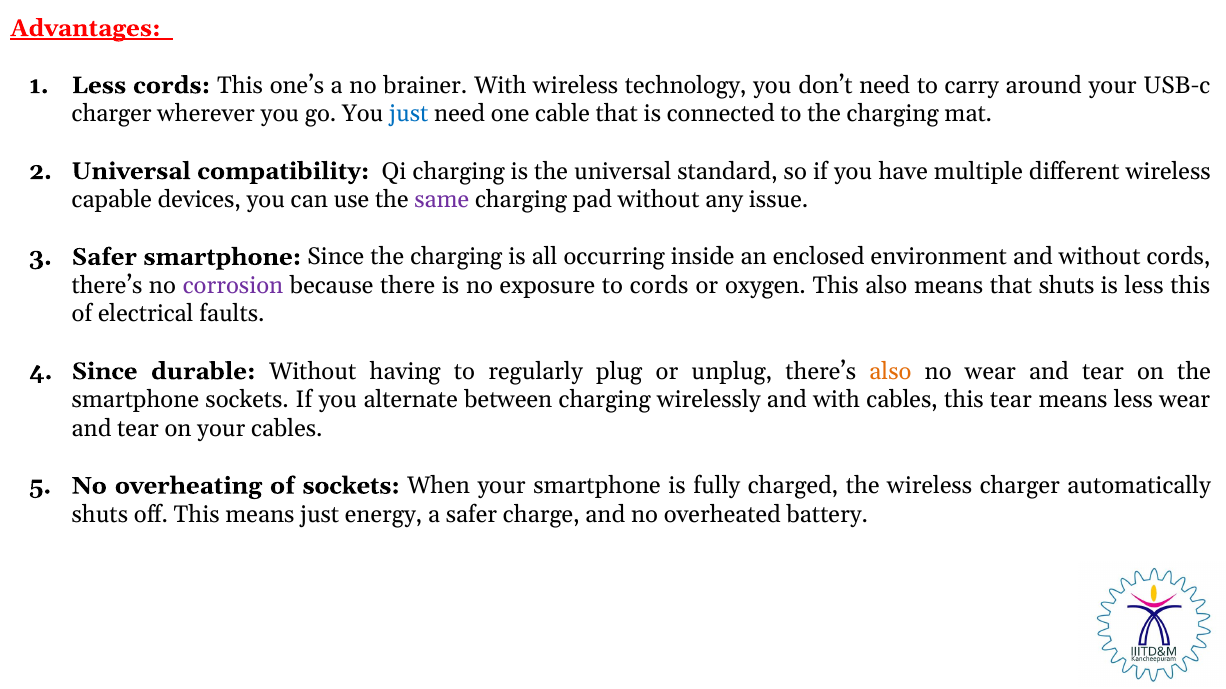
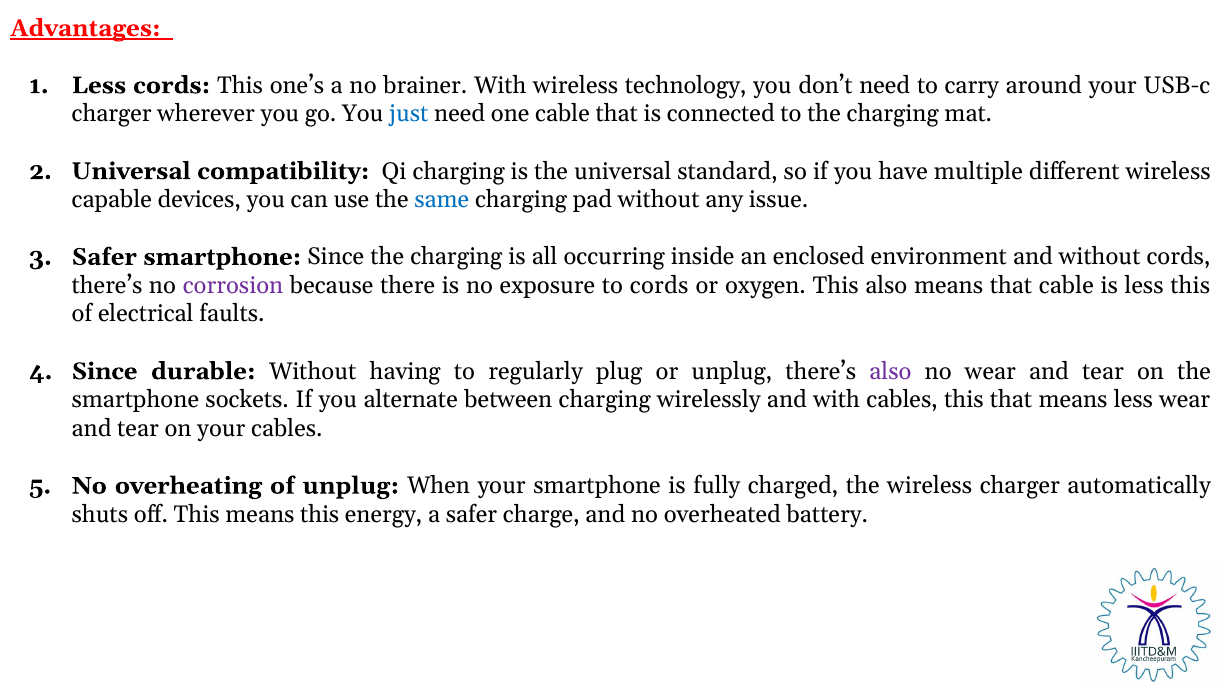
same colour: purple -> blue
that shuts: shuts -> cable
also at (890, 372) colour: orange -> purple
this tear: tear -> that
of sockets: sockets -> unplug
means just: just -> this
